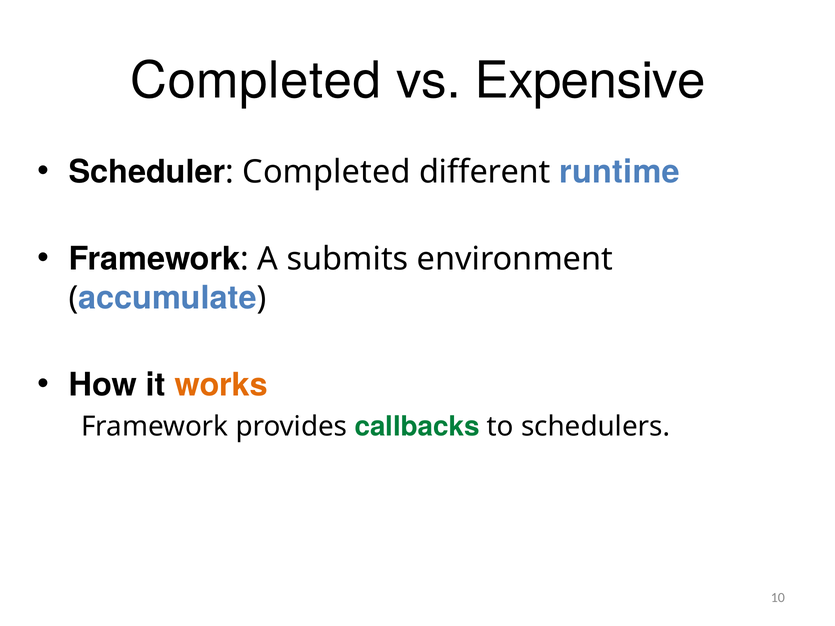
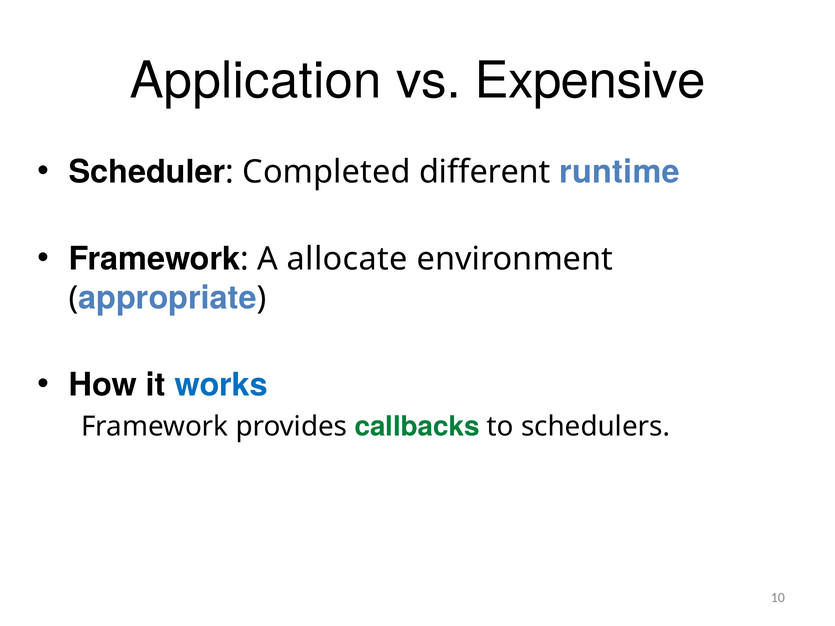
Completed at (256, 81): Completed -> Application
submits: submits -> allocate
accumulate: accumulate -> appropriate
works colour: orange -> blue
